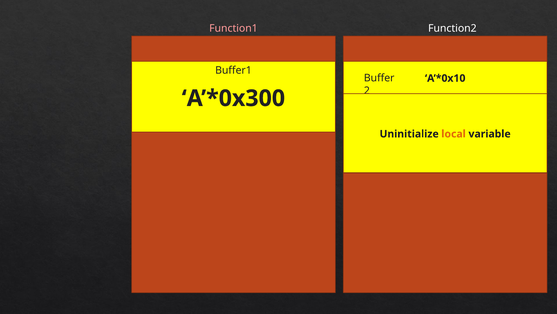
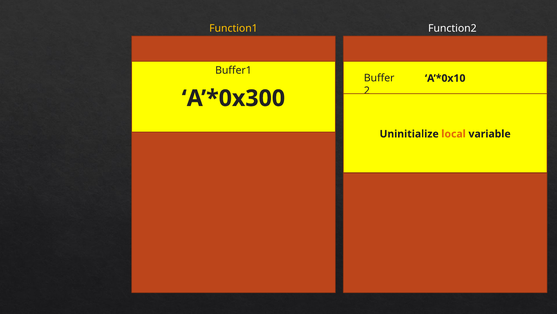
Function1 colour: pink -> yellow
